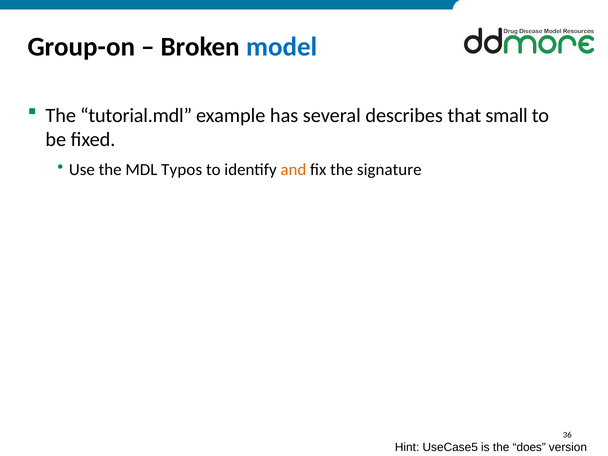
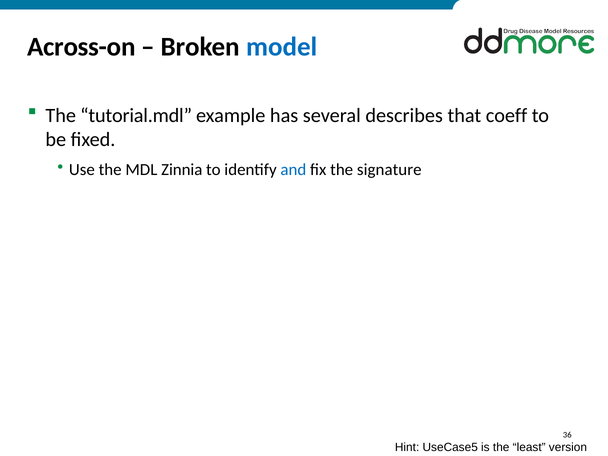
Group-on: Group-on -> Across-on
small: small -> coeff
Typos: Typos -> Zinnia
and colour: orange -> blue
does: does -> least
